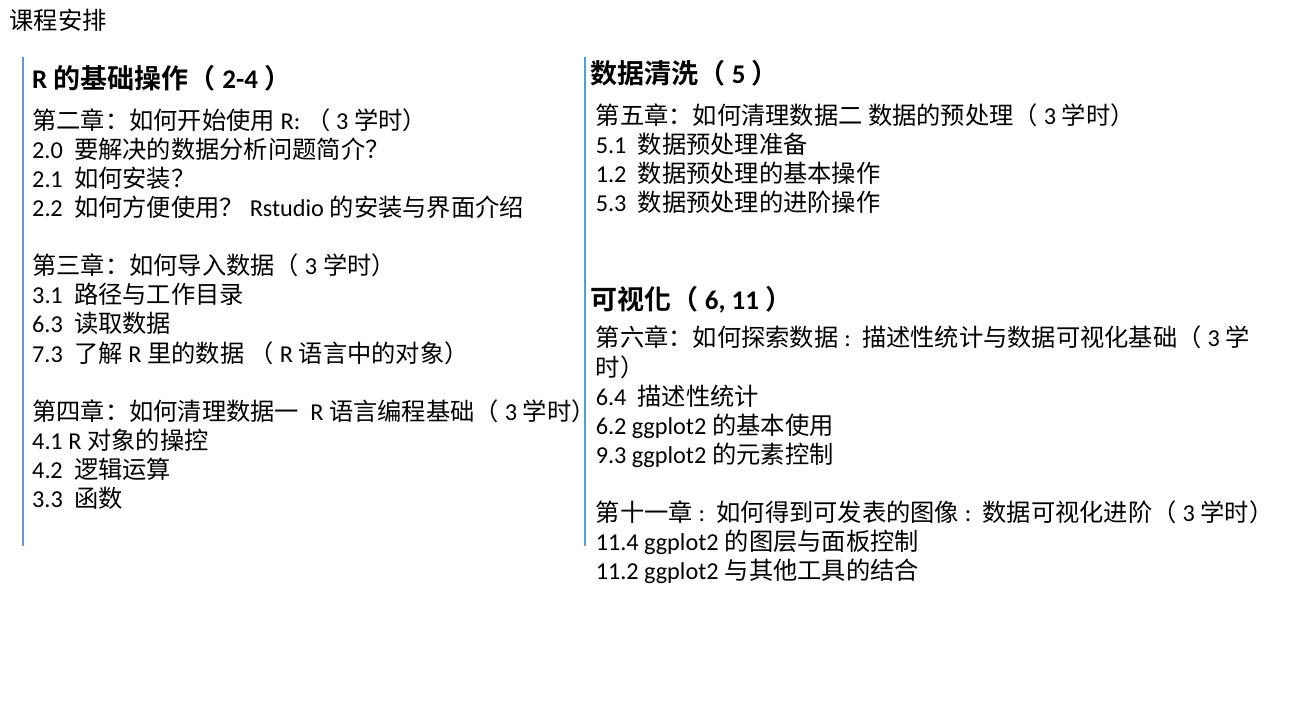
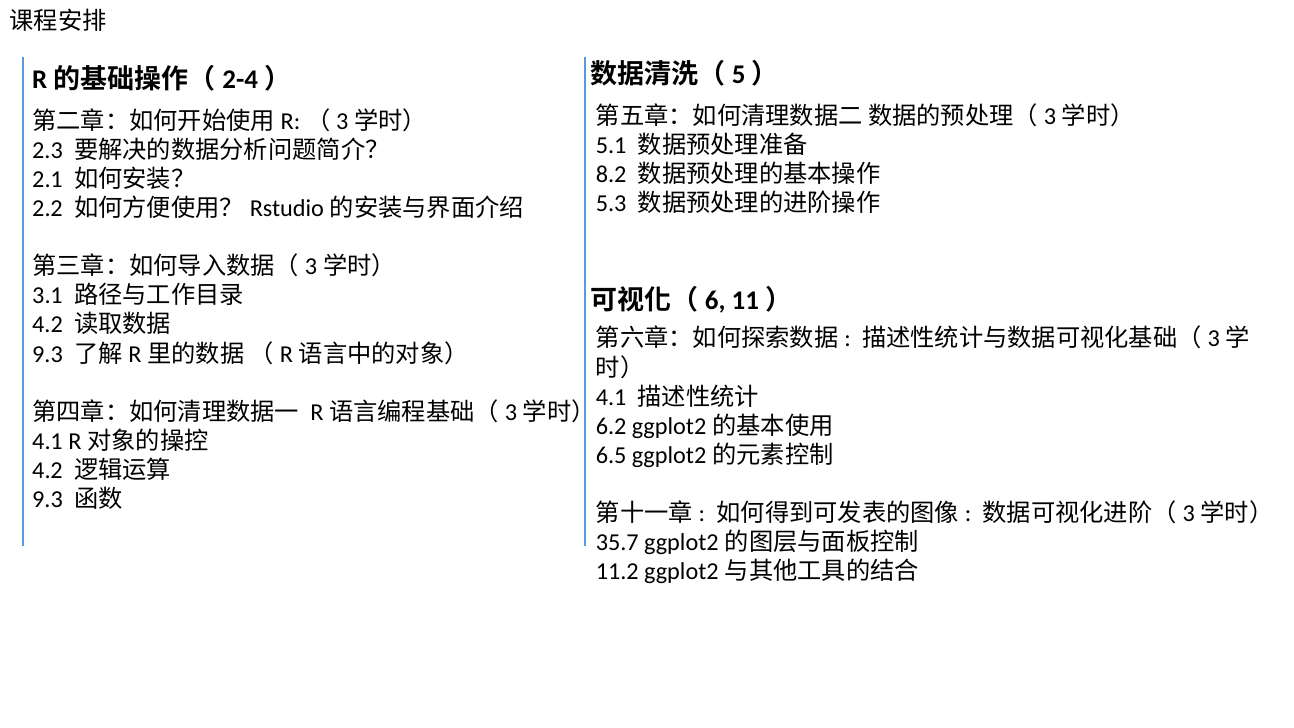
2.0: 2.0 -> 2.3
1.2: 1.2 -> 8.2
6.3 at (48, 325): 6.3 -> 4.2
7.3 at (48, 354): 7.3 -> 9.3
6.4 at (611, 397): 6.4 -> 4.1
9.3: 9.3 -> 6.5
3.3 at (48, 500): 3.3 -> 9.3
11.4: 11.4 -> 35.7
